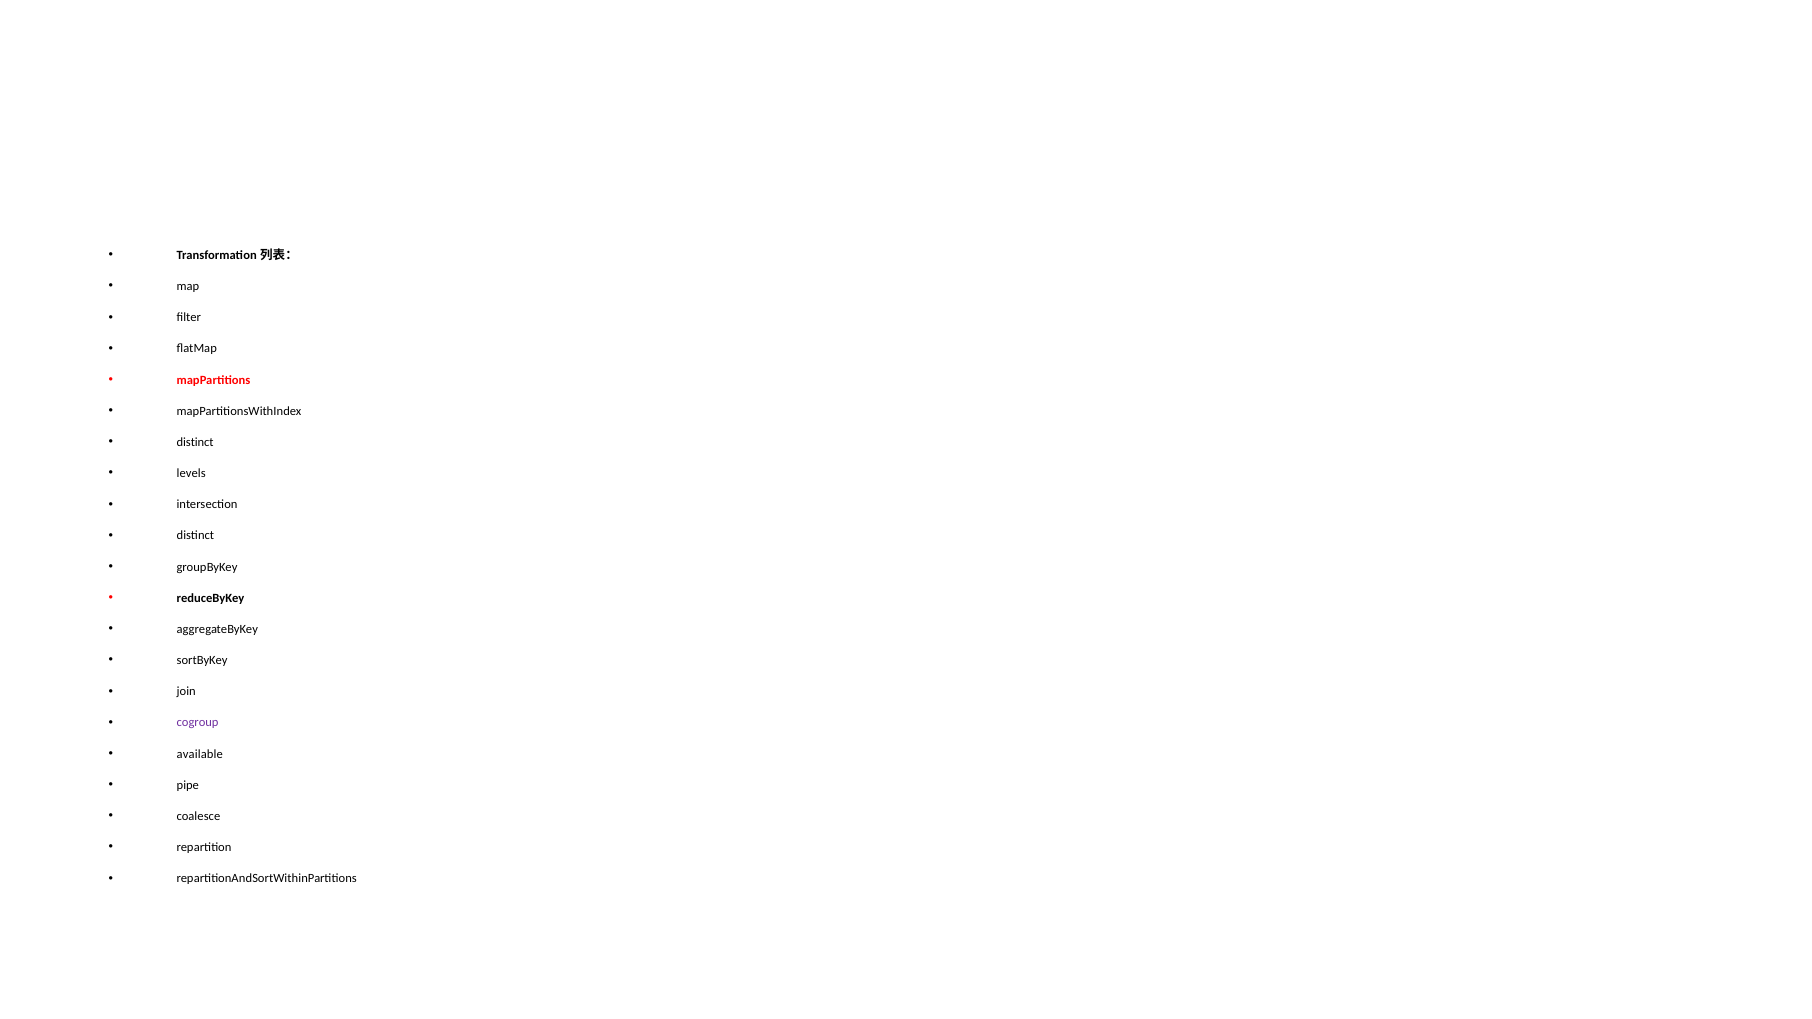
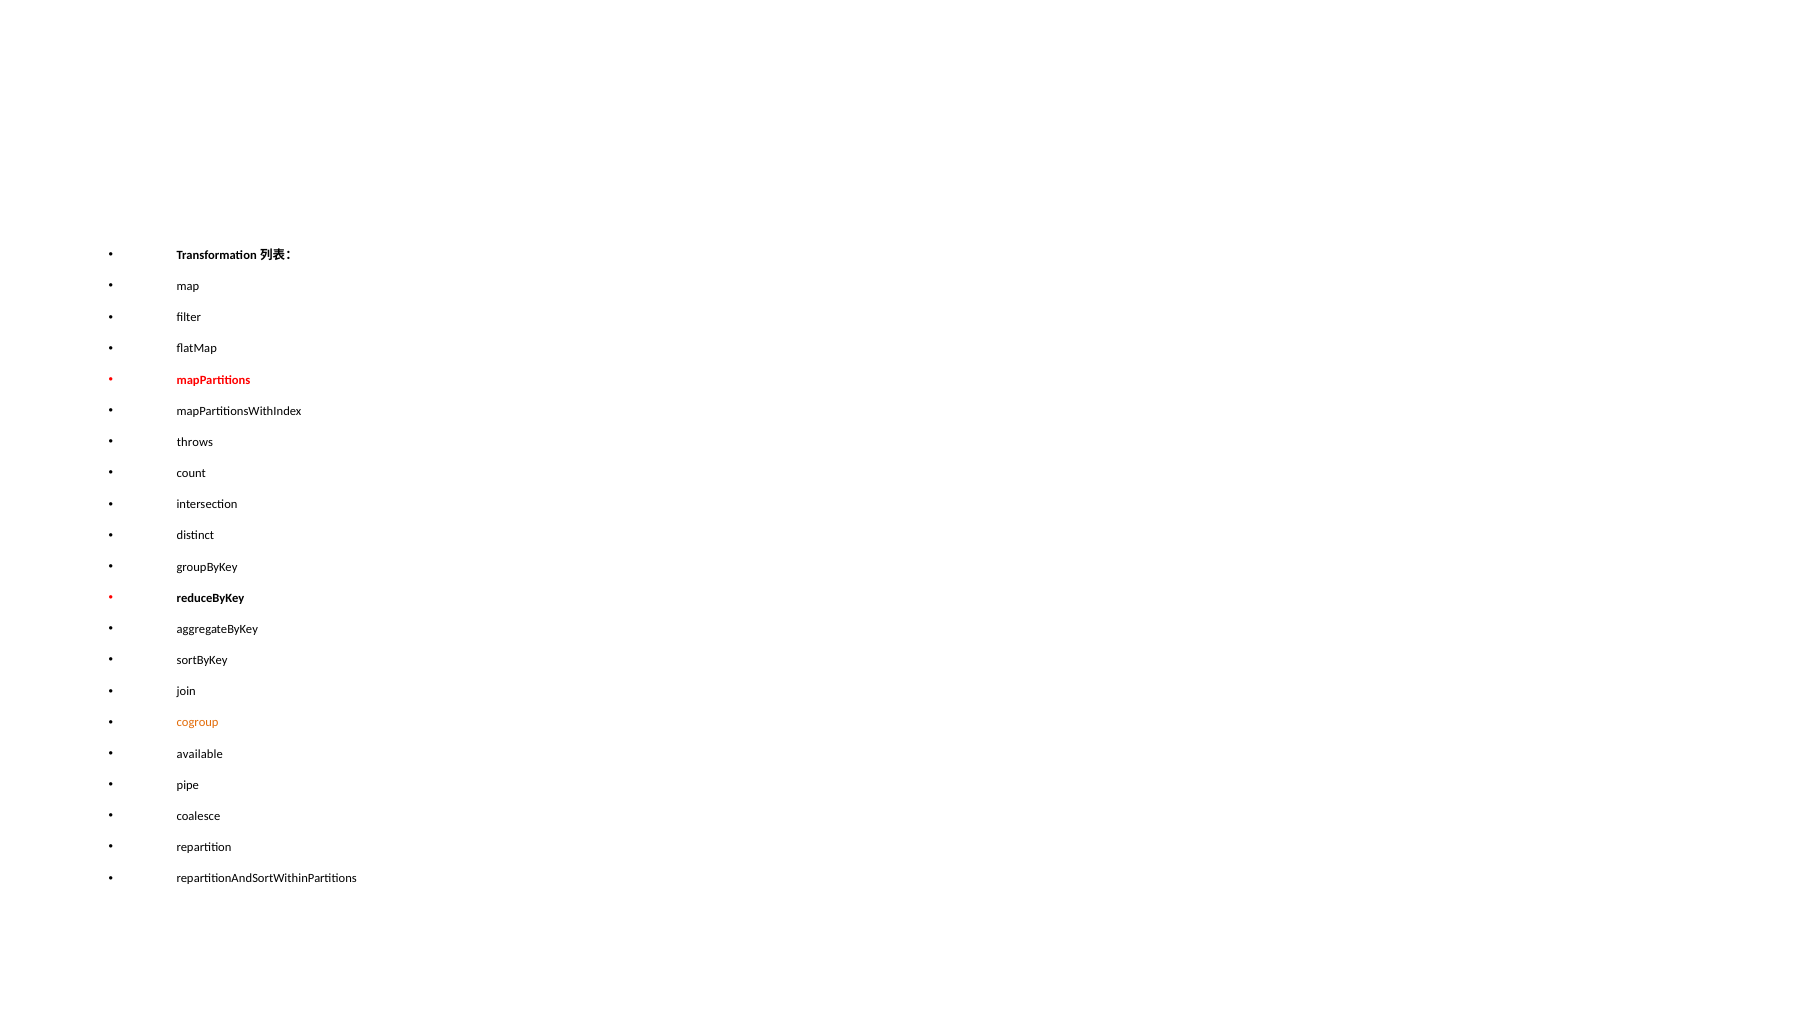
distinct at (195, 442): distinct -> throws
levels: levels -> count
cogroup colour: purple -> orange
